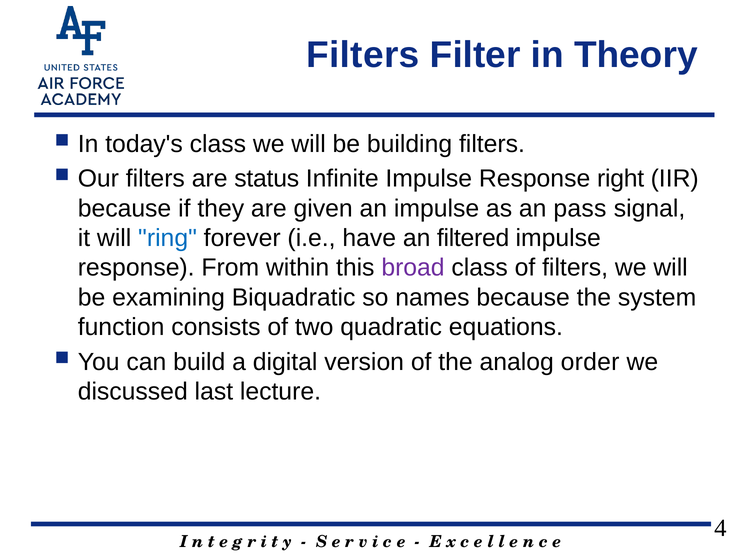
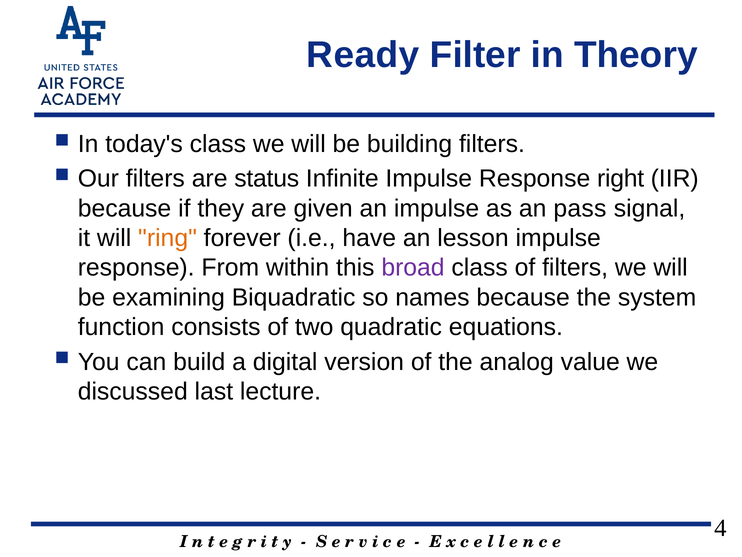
Filters at (363, 55): Filters -> Ready
ring colour: blue -> orange
filtered: filtered -> lesson
order: order -> value
